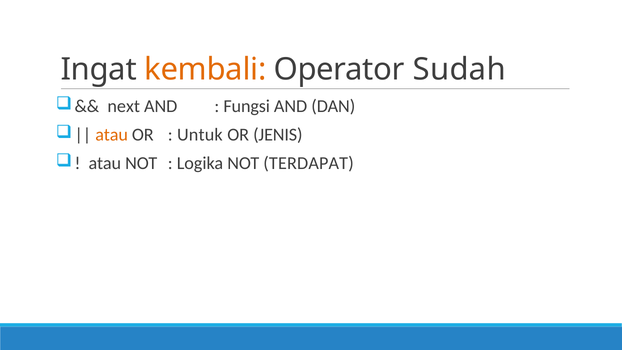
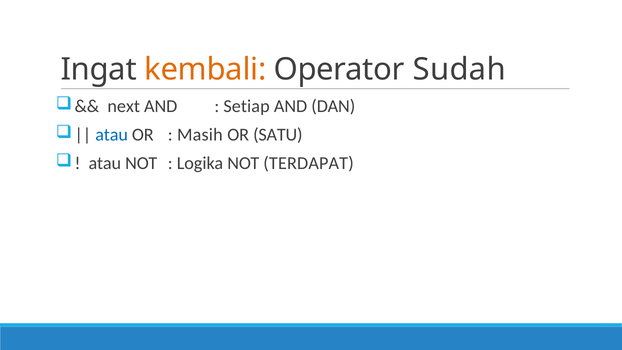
Fungsi: Fungsi -> Setiap
atau at (112, 135) colour: orange -> blue
Untuk: Untuk -> Masih
JENIS: JENIS -> SATU
